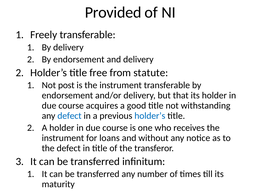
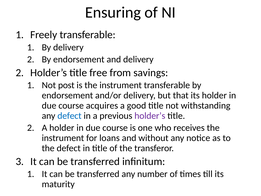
Provided: Provided -> Ensuring
statute: statute -> savings
holder’s at (150, 116) colour: blue -> purple
